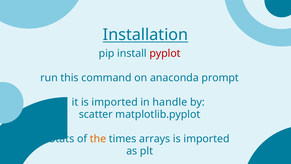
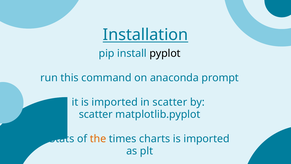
pyplot colour: red -> black
in handle: handle -> scatter
arrays: arrays -> charts
